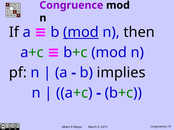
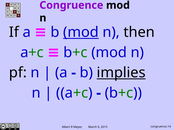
implies underline: none -> present
